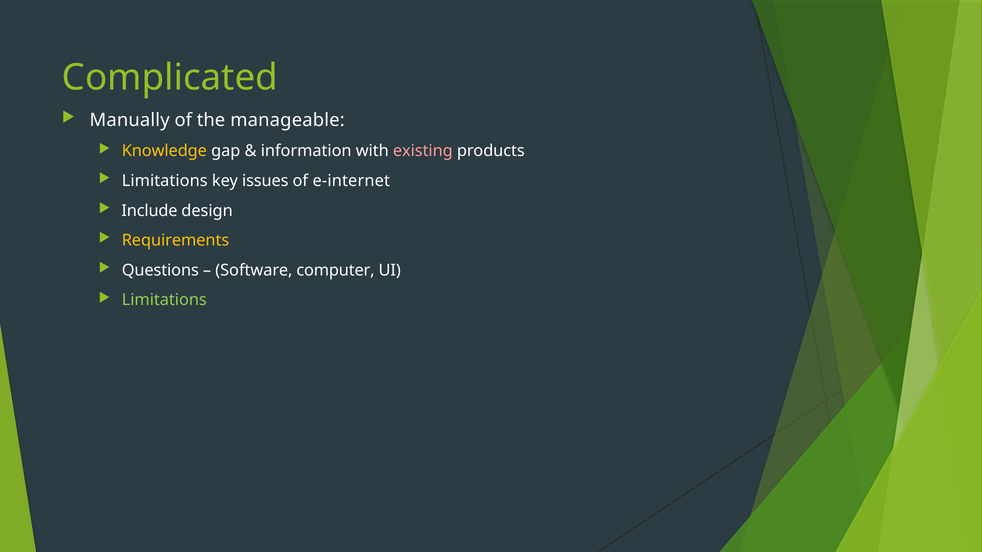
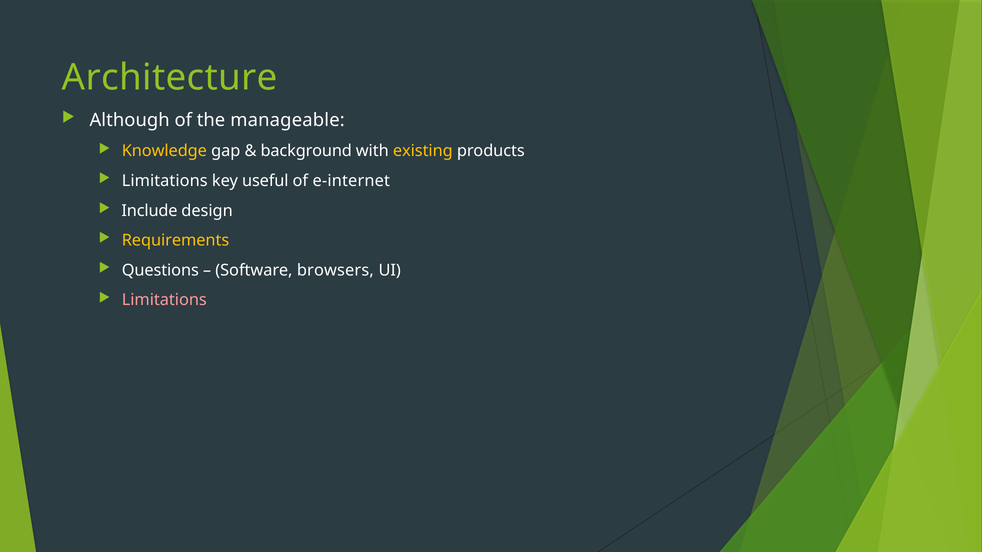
Complicated: Complicated -> Architecture
Manually: Manually -> Although
information: information -> background
existing colour: pink -> yellow
issues: issues -> useful
computer: computer -> browsers
Limitations at (164, 300) colour: light green -> pink
